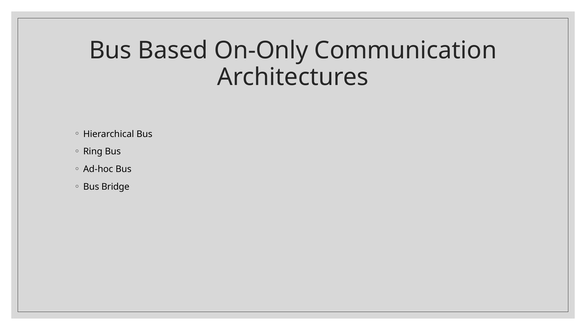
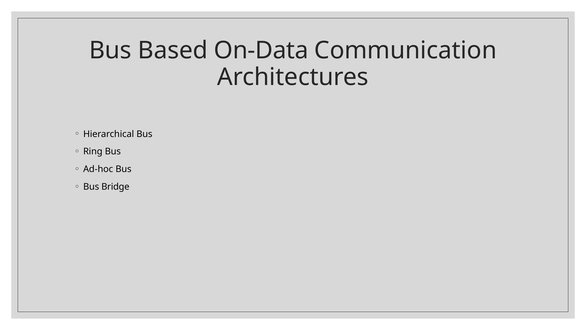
On-Only: On-Only -> On-Data
